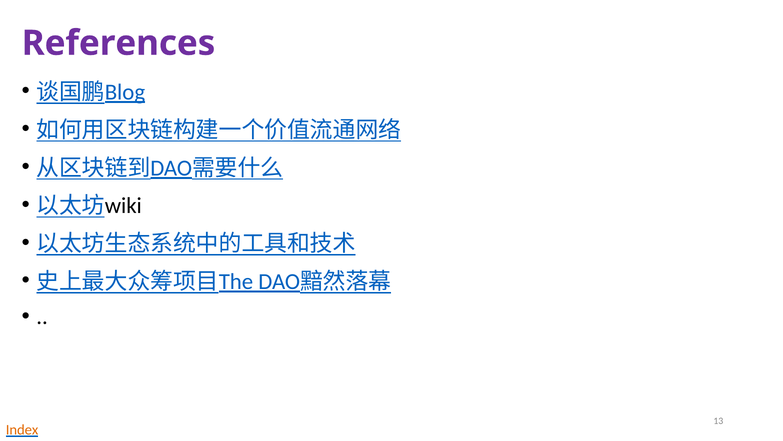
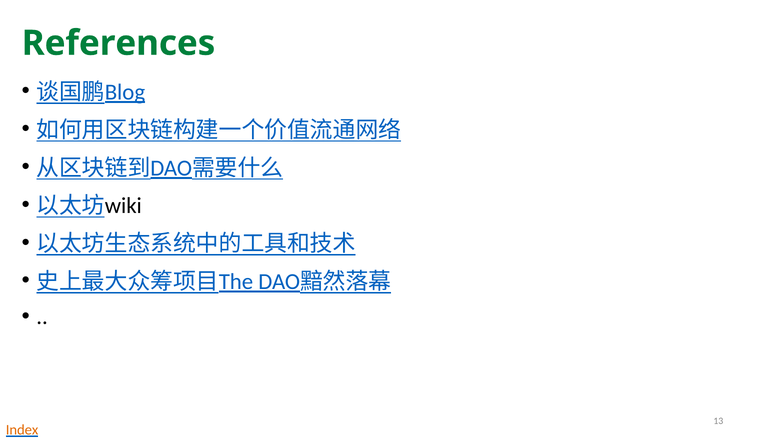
References colour: purple -> green
